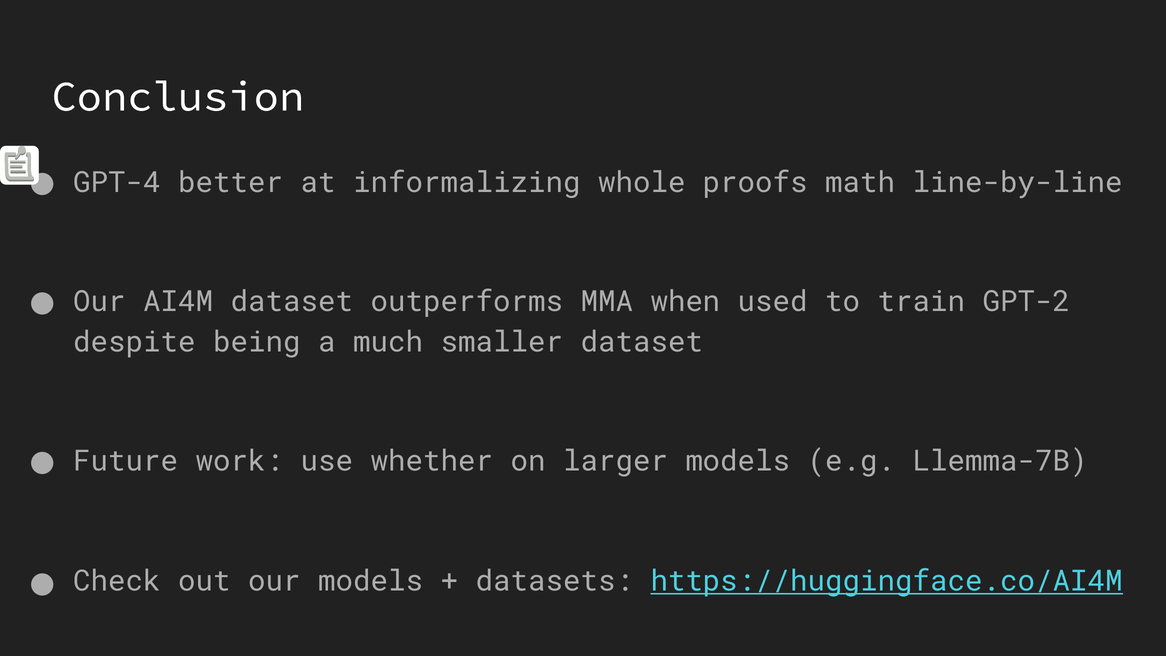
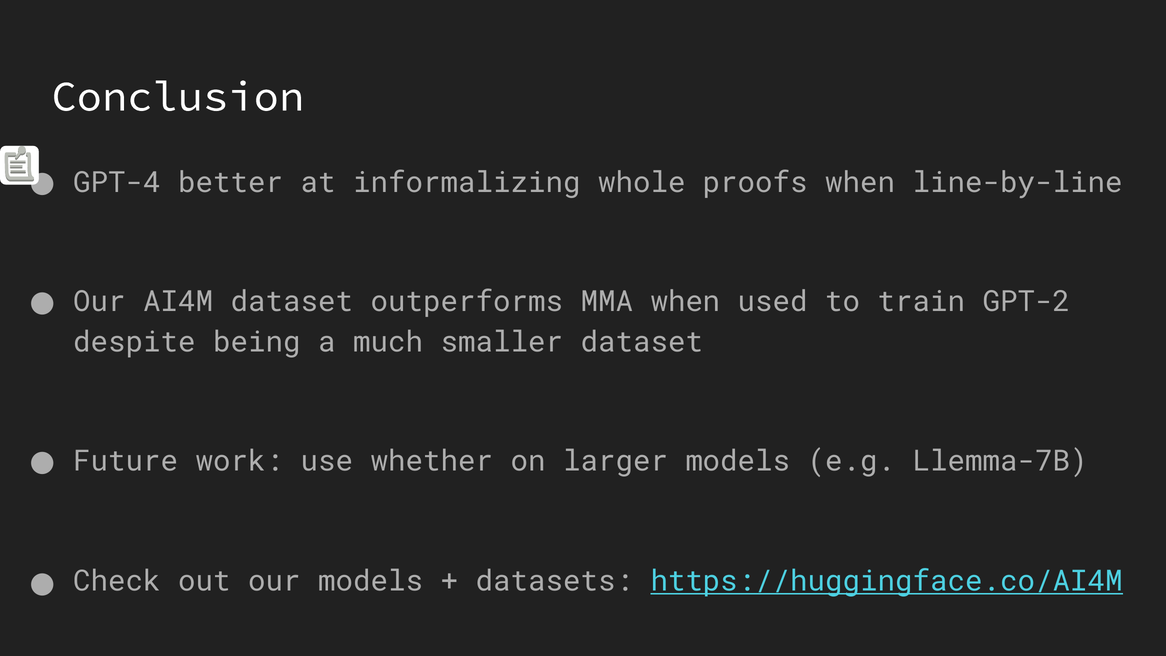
proofs math: math -> when
